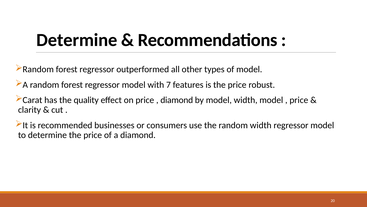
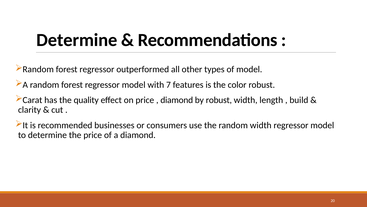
is the price: price -> color
by model: model -> robust
width model: model -> length
price at (299, 100): price -> build
